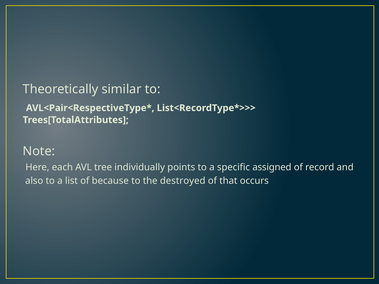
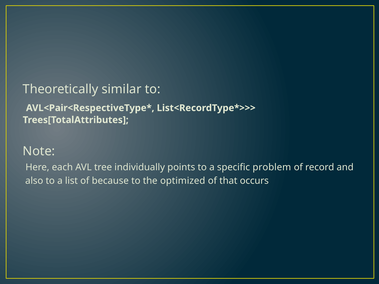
assigned: assigned -> problem
destroyed: destroyed -> optimized
